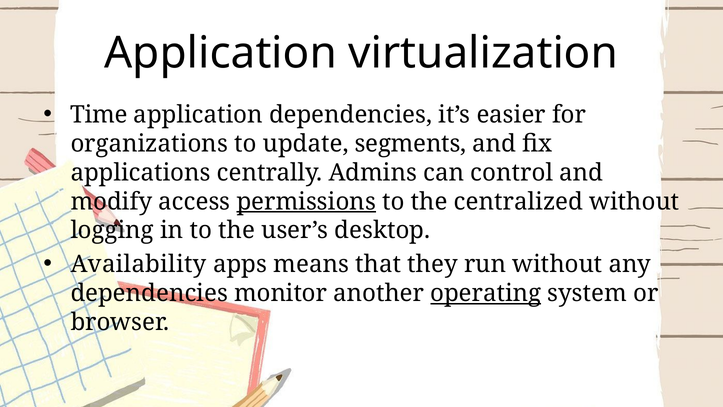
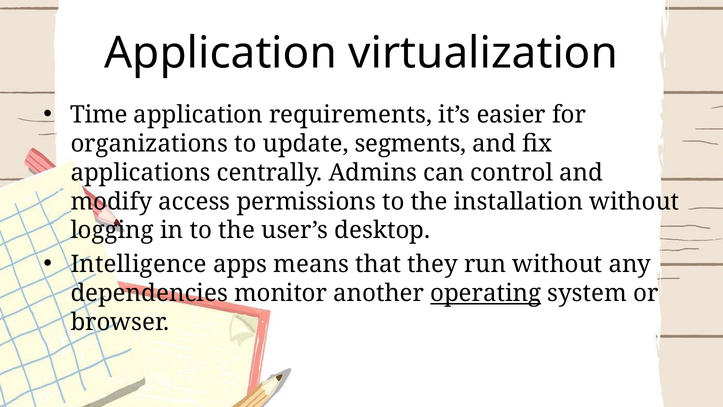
application dependencies: dependencies -> requirements
permissions underline: present -> none
centralized: centralized -> installation
Availability: Availability -> Intelligence
